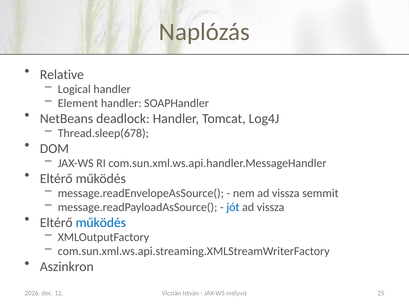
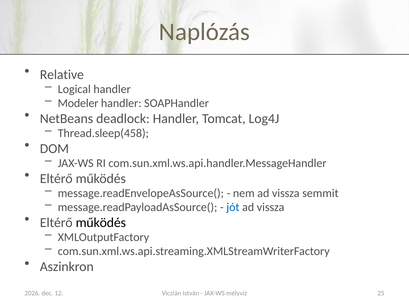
Element: Element -> Modeler
Thread.sleep(678: Thread.sleep(678 -> Thread.sleep(458
működés at (101, 222) colour: blue -> black
